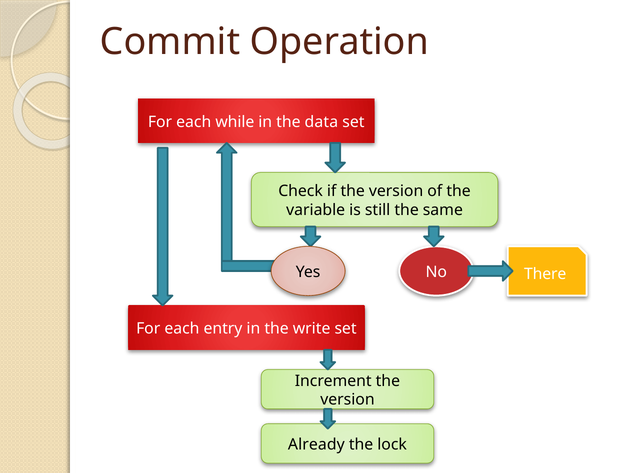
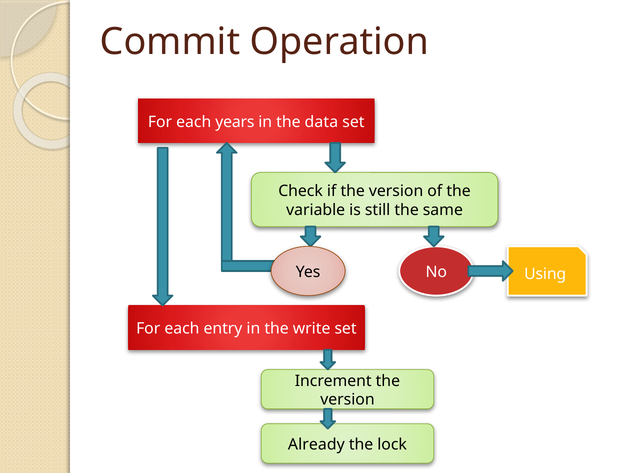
while: while -> years
There: There -> Using
